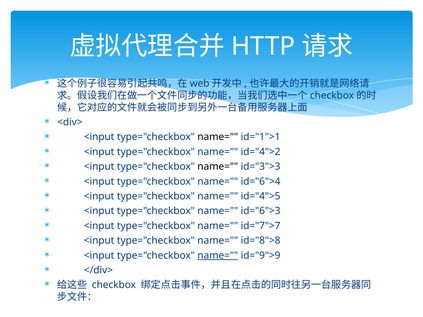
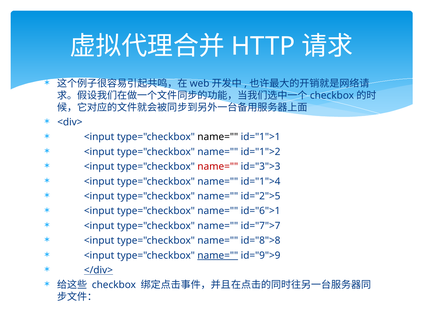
id="4">2: id="4">2 -> id="1">2
name= at (218, 167) colour: black -> red
id="6">4: id="6">4 -> id="1">4
id="4">5: id="4">5 -> id="2">5
id="6">3: id="6">3 -> id="6">1
</div> underline: none -> present
